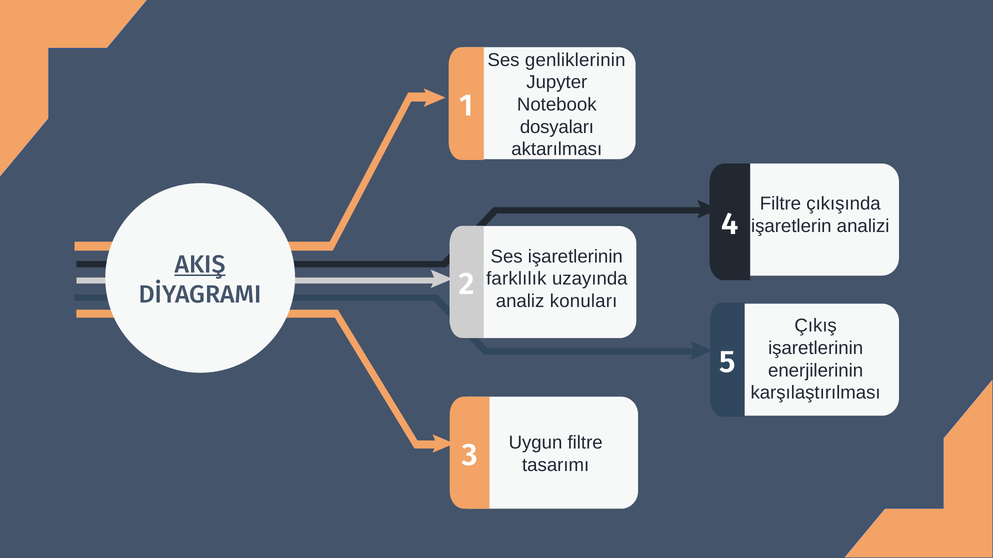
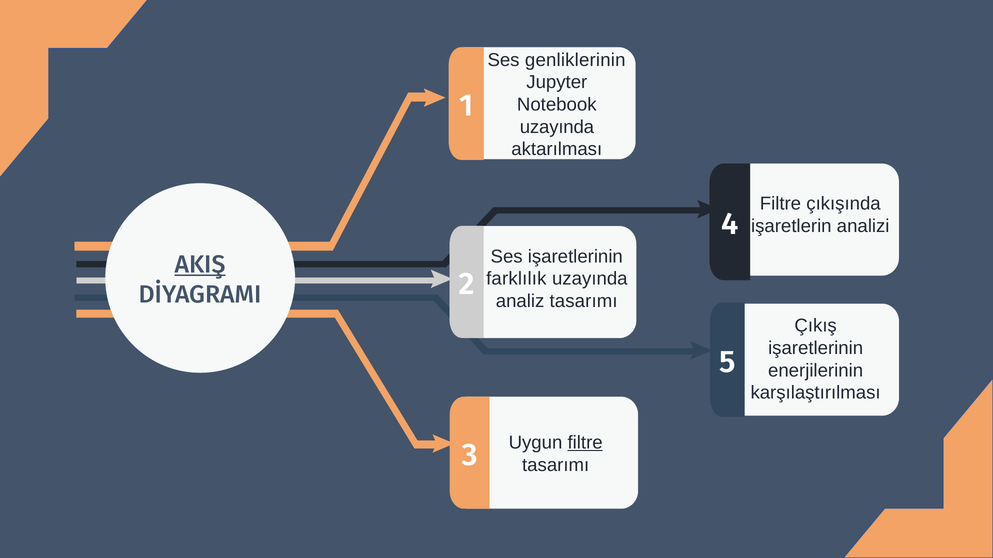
dosyaları at (557, 127): dosyaları -> uzayında
analiz konuları: konuları -> tasarımı
filtre at (585, 443) underline: none -> present
